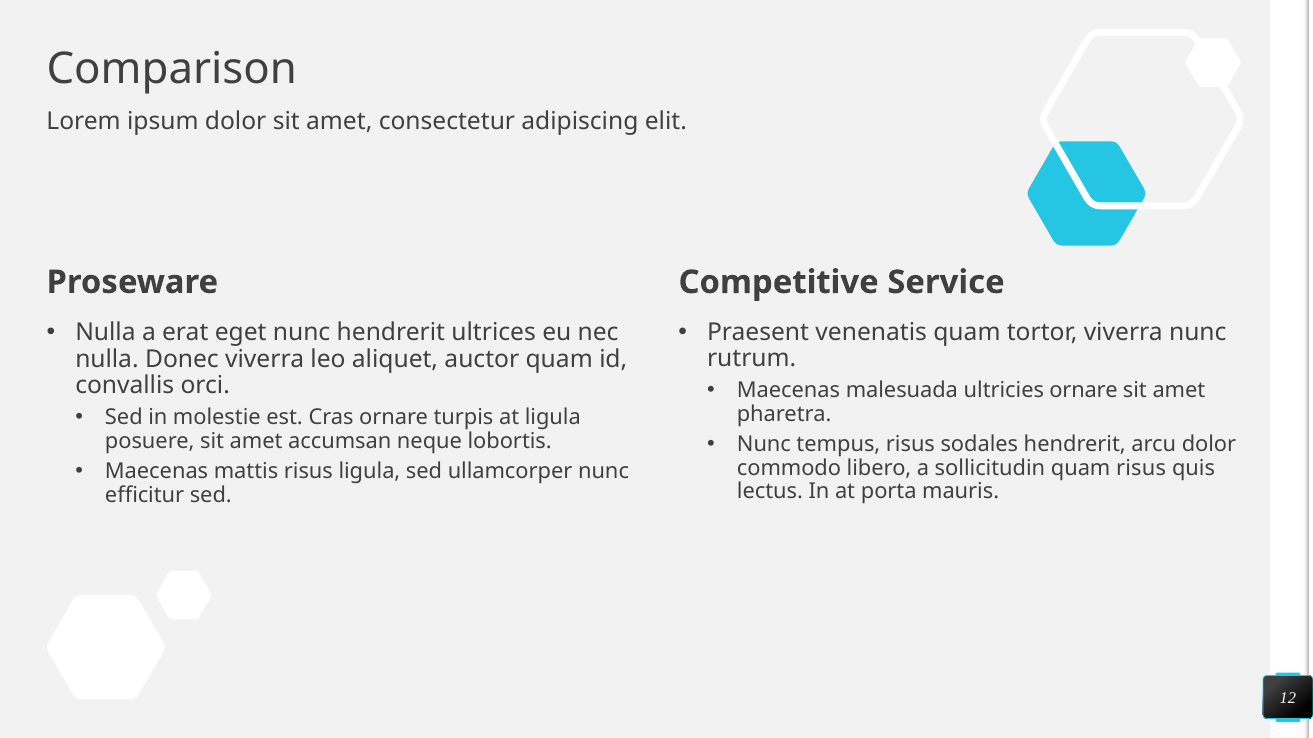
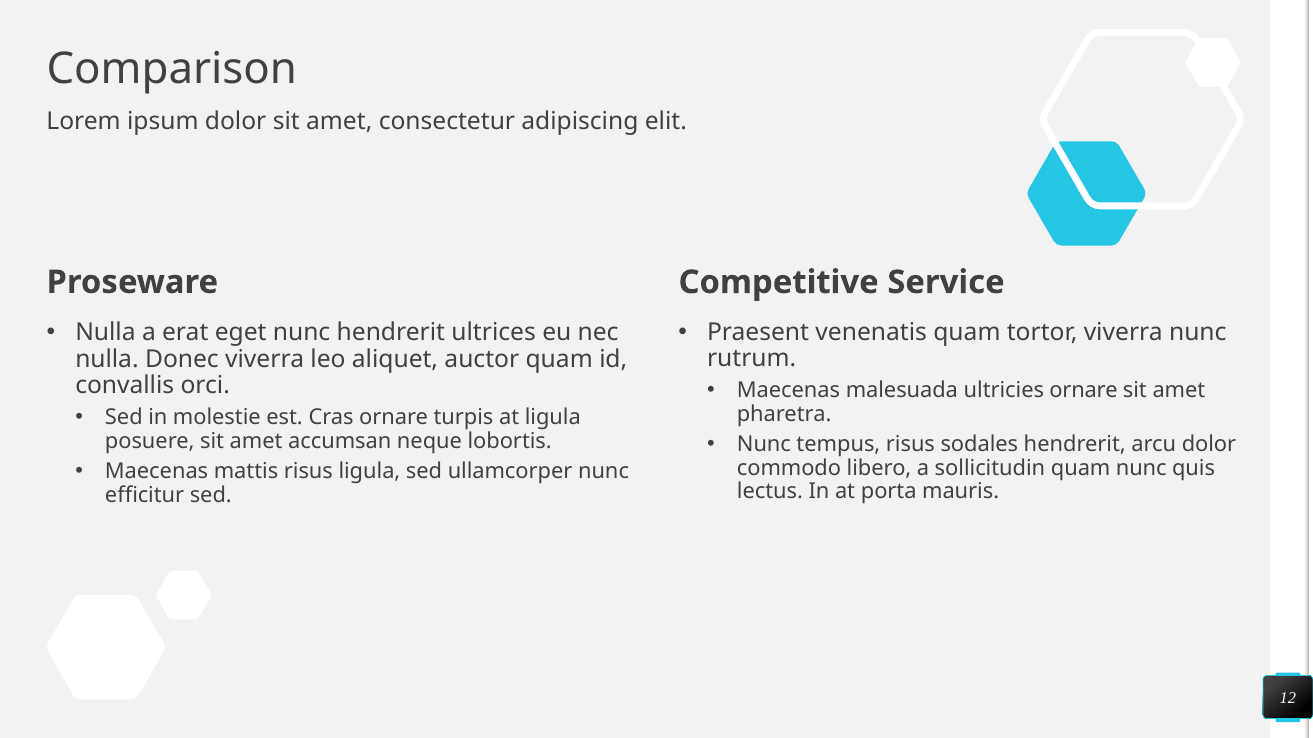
quam risus: risus -> nunc
